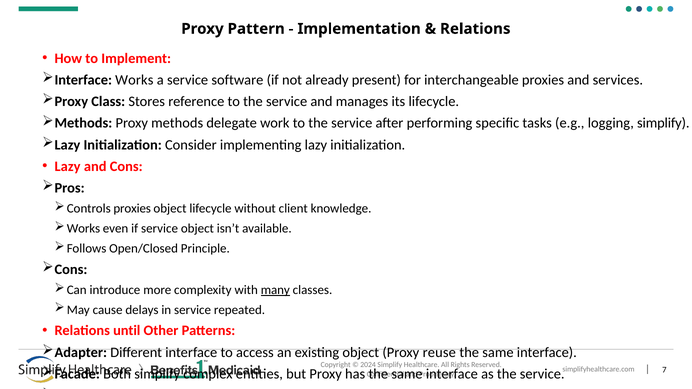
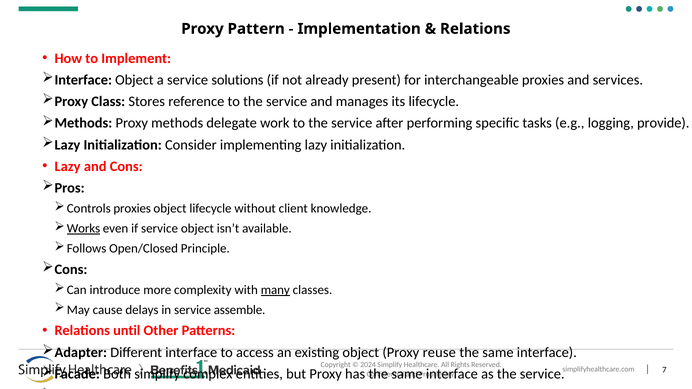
Interface Works: Works -> Object
software: software -> solutions
logging simplify: simplify -> provide
Works at (83, 229) underline: none -> present
repeated: repeated -> assemble
